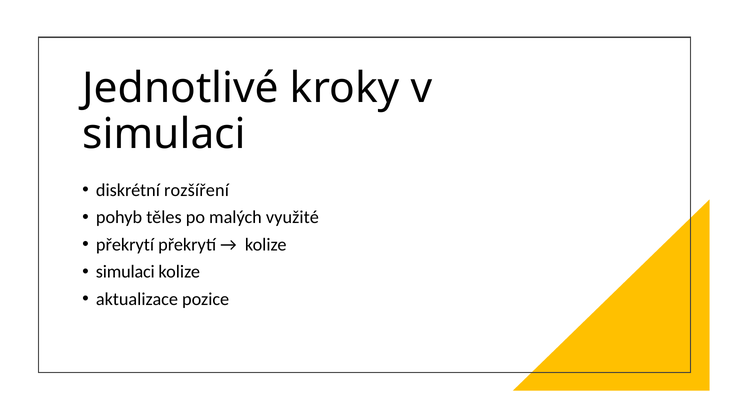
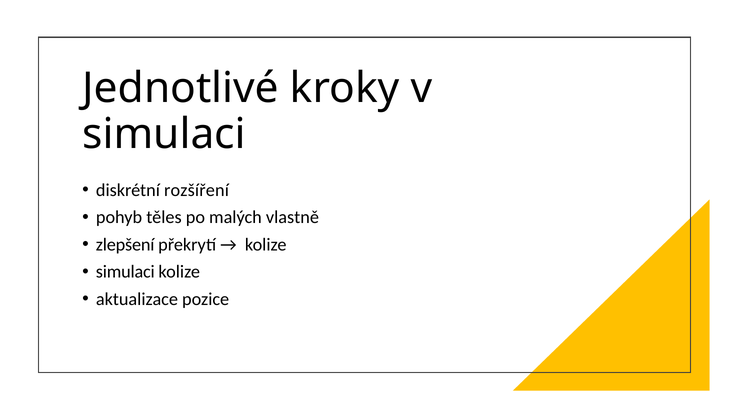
využité: využité -> vlastně
překrytí at (125, 245): překrytí -> zlepšení
